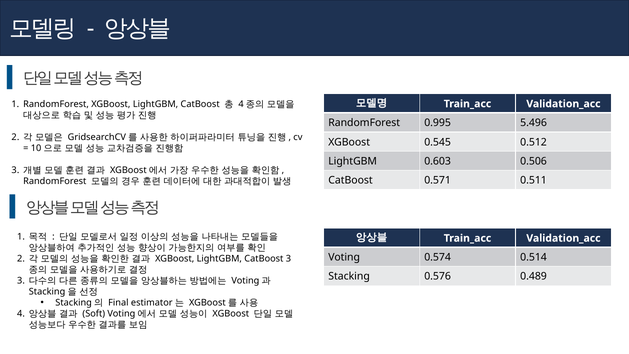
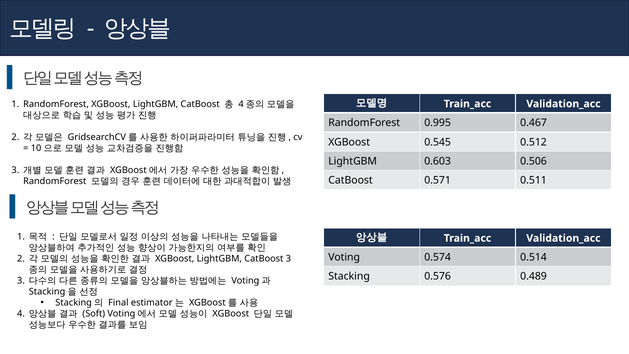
5.496: 5.496 -> 0.467
